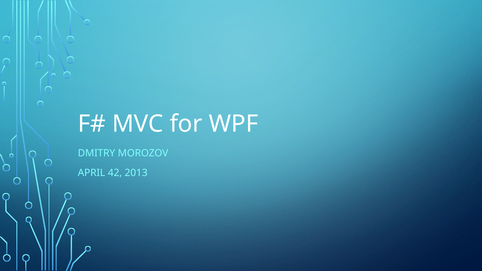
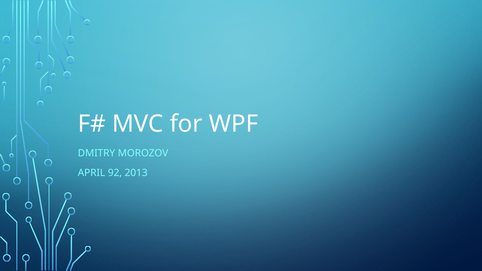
42: 42 -> 92
